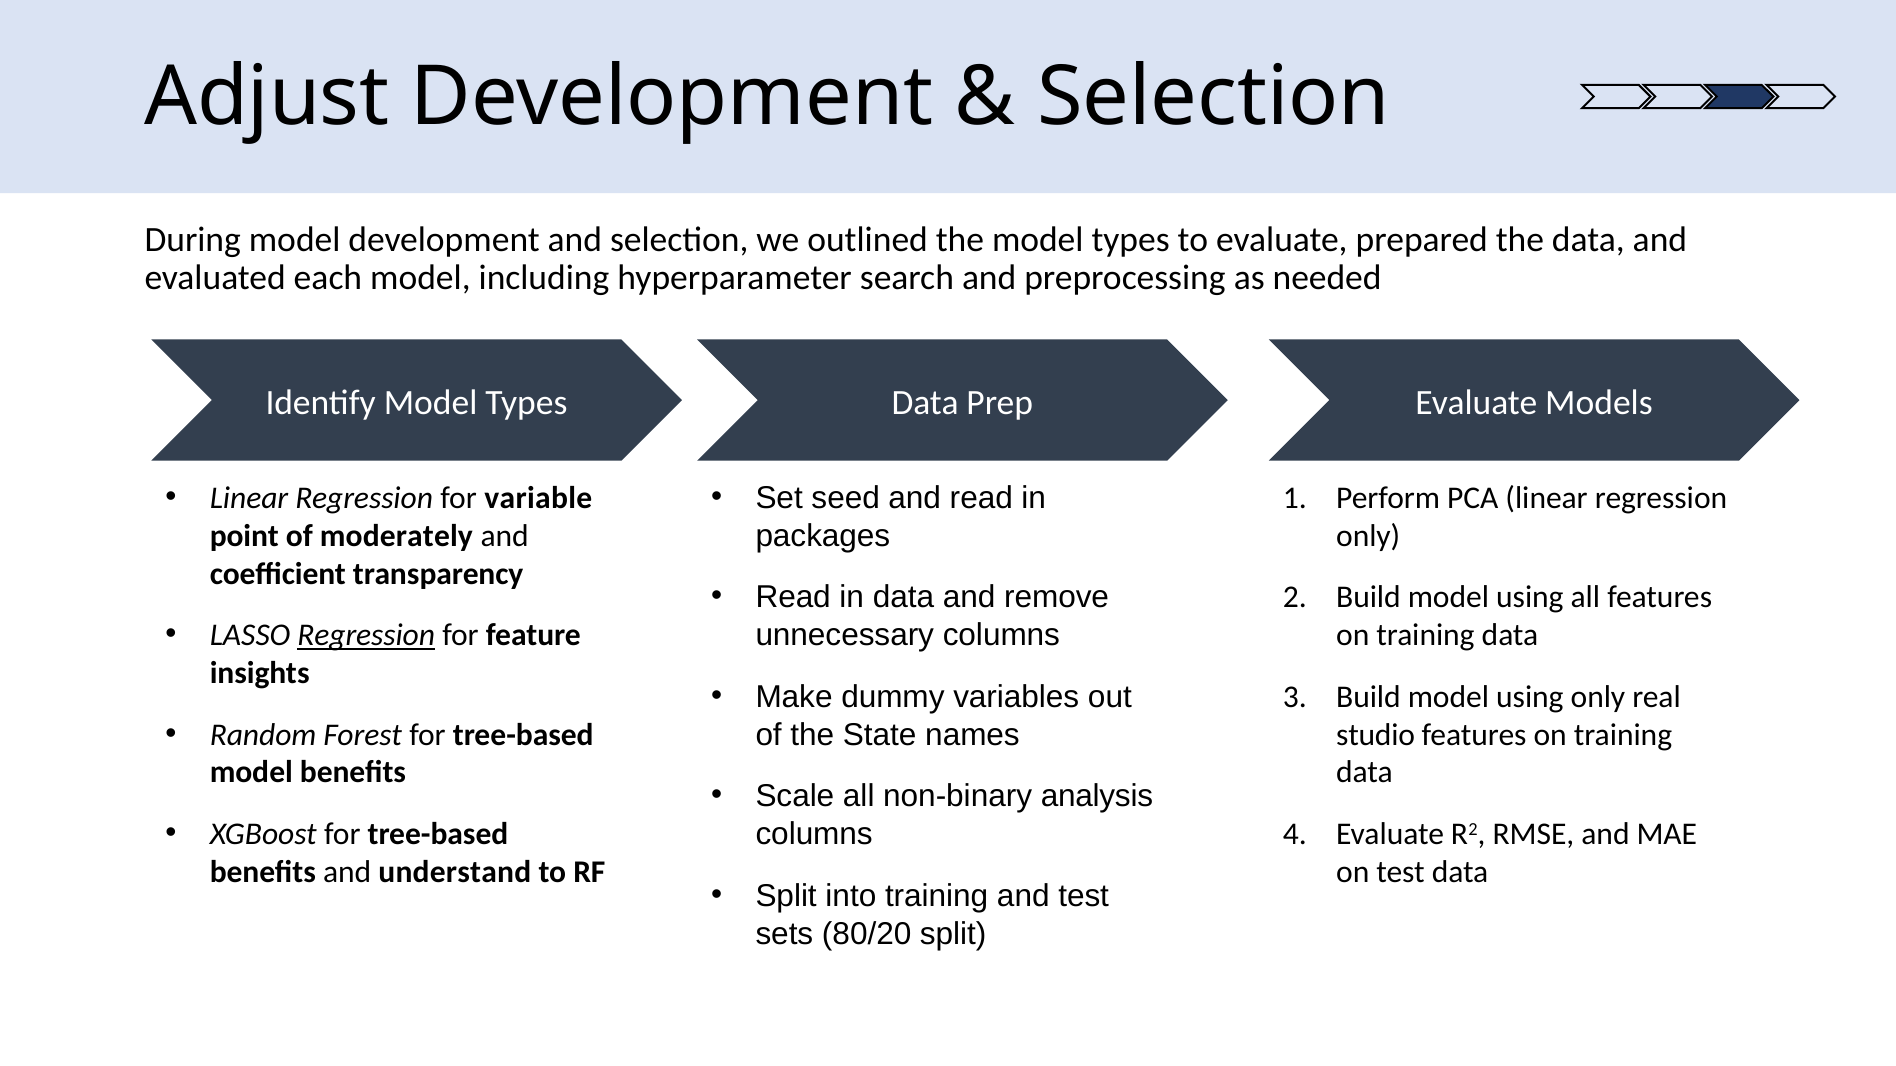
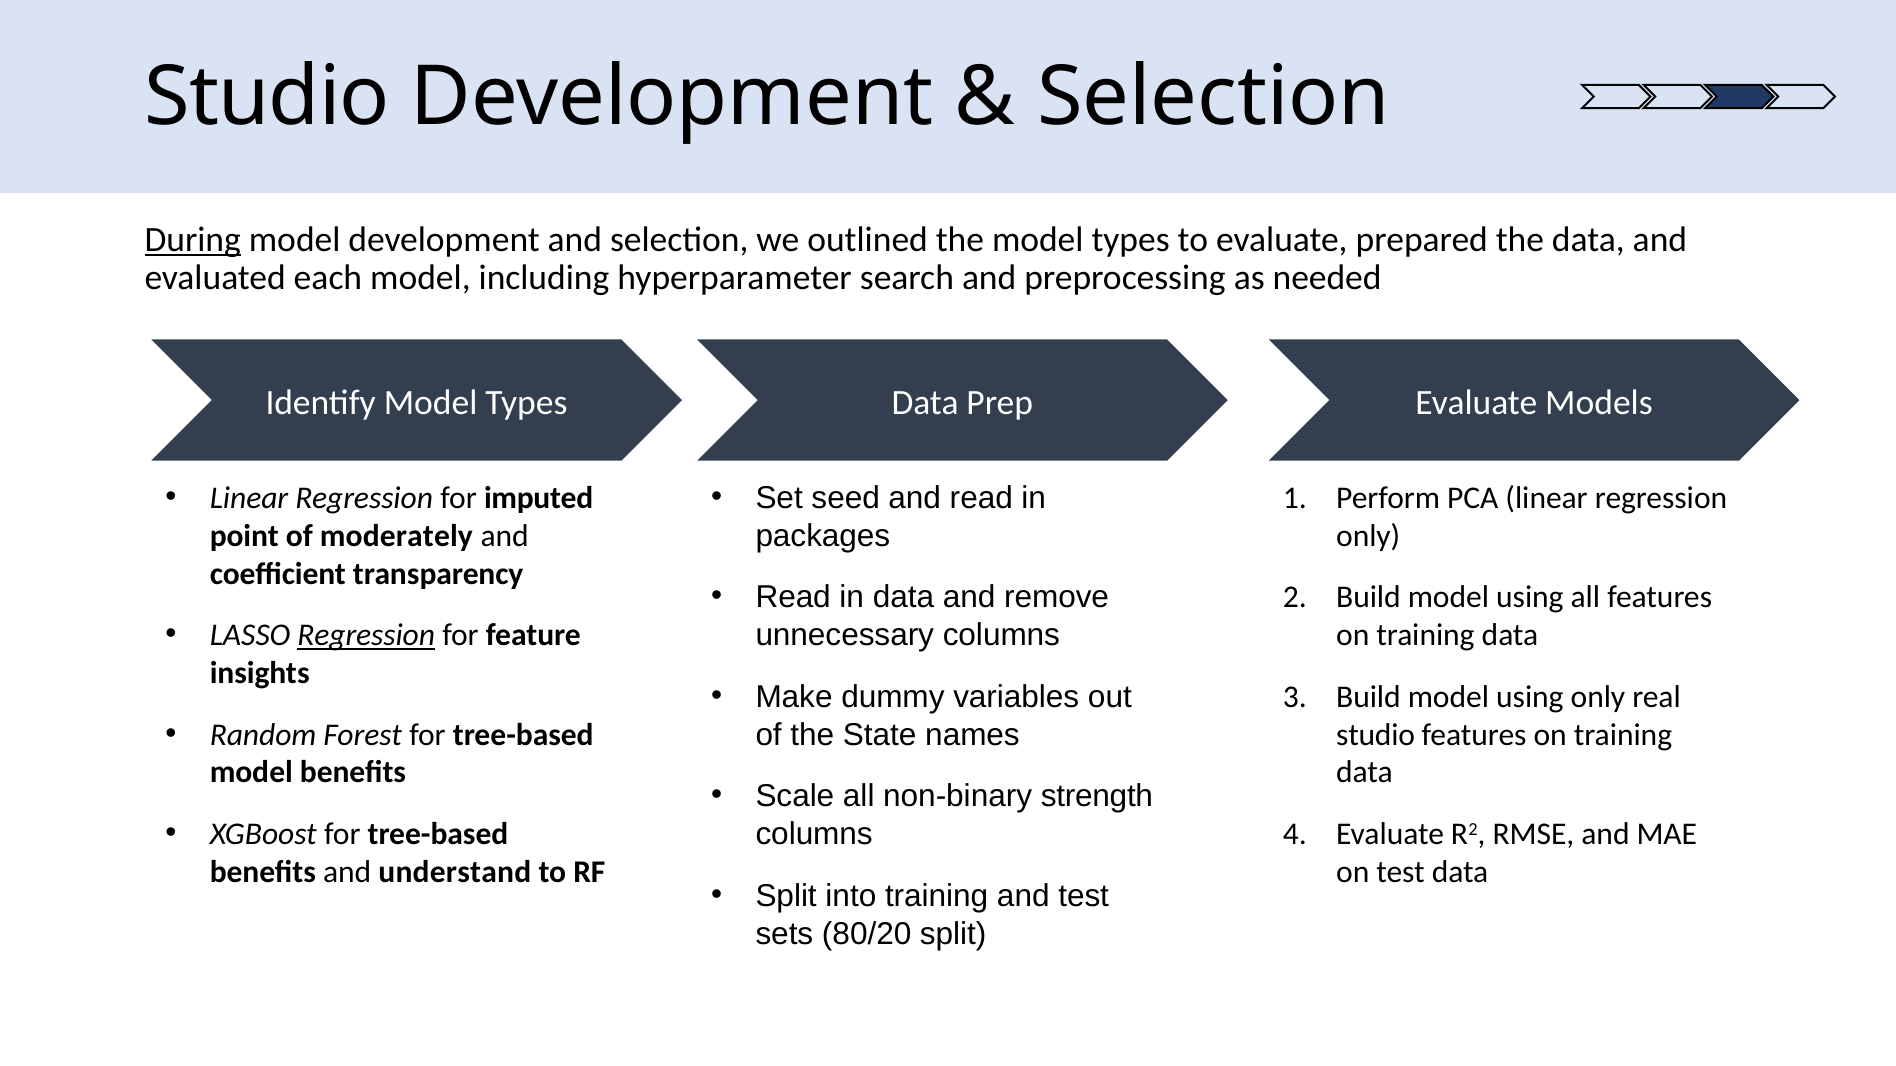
Adjust at (267, 97): Adjust -> Studio
During underline: none -> present
variable: variable -> imputed
analysis: analysis -> strength
